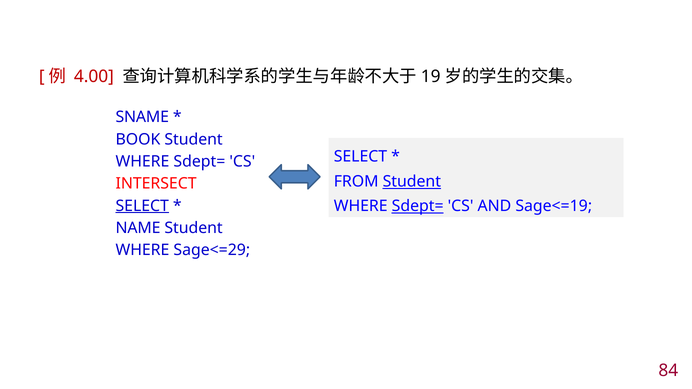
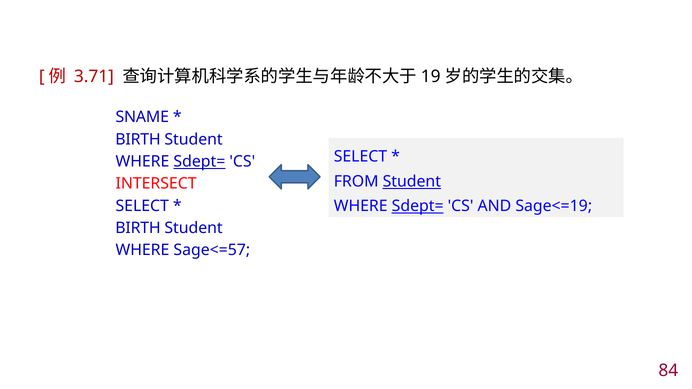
4.00: 4.00 -> 3.71
BOOK at (138, 139): BOOK -> BIRTH
Sdept= at (199, 162) underline: none -> present
SELECT at (142, 206) underline: present -> none
NAME at (138, 228): NAME -> BIRTH
Sage<=29: Sage<=29 -> Sage<=57
